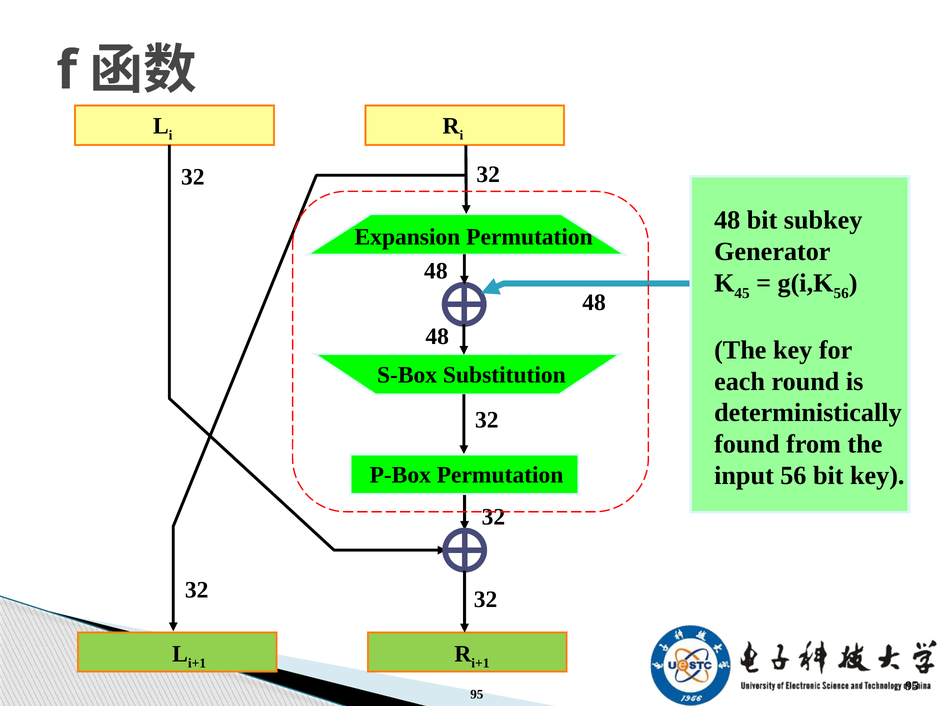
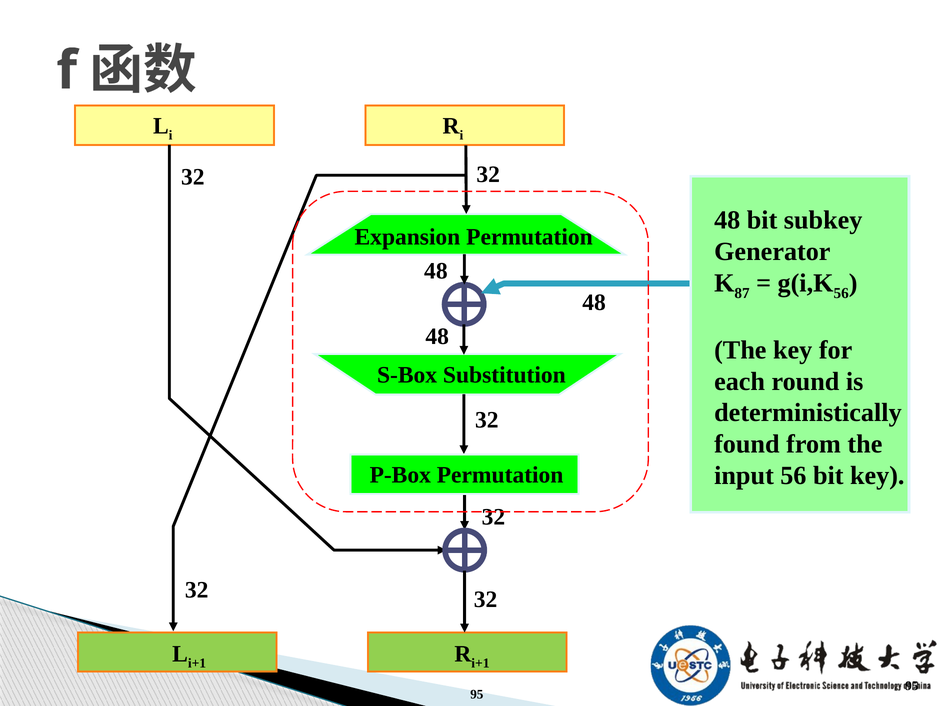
45: 45 -> 87
